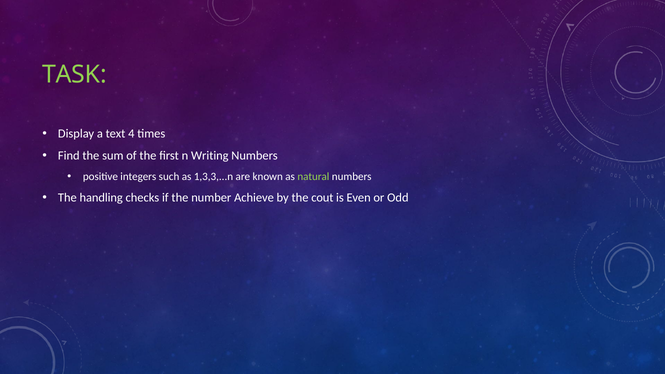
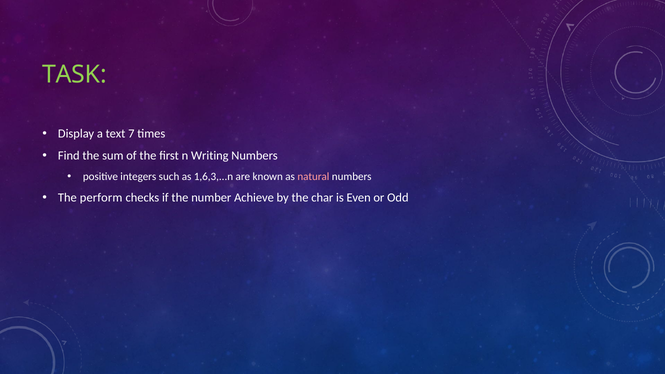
4: 4 -> 7
1,3,3,...n: 1,3,3,...n -> 1,6,3,...n
natural colour: light green -> pink
handling: handling -> perform
cout: cout -> char
